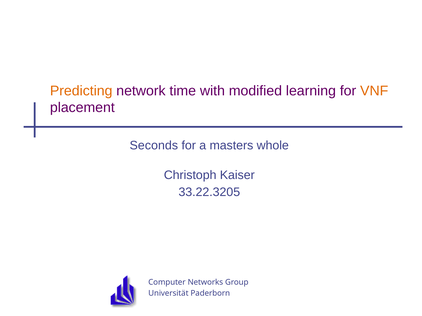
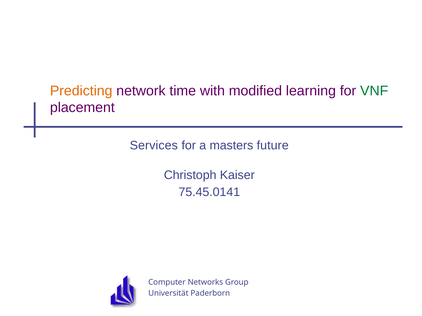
VNF colour: orange -> green
Seconds: Seconds -> Services
whole: whole -> future
33.22.3205: 33.22.3205 -> 75.45.0141
